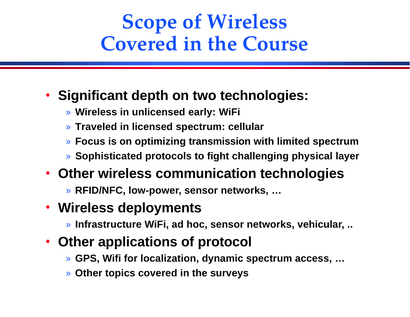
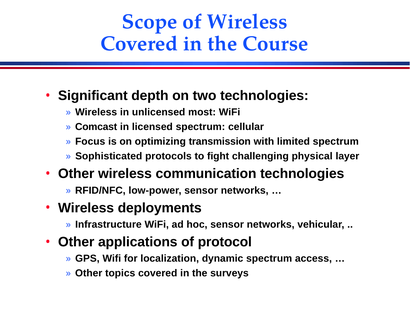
early: early -> most
Traveled: Traveled -> Comcast
